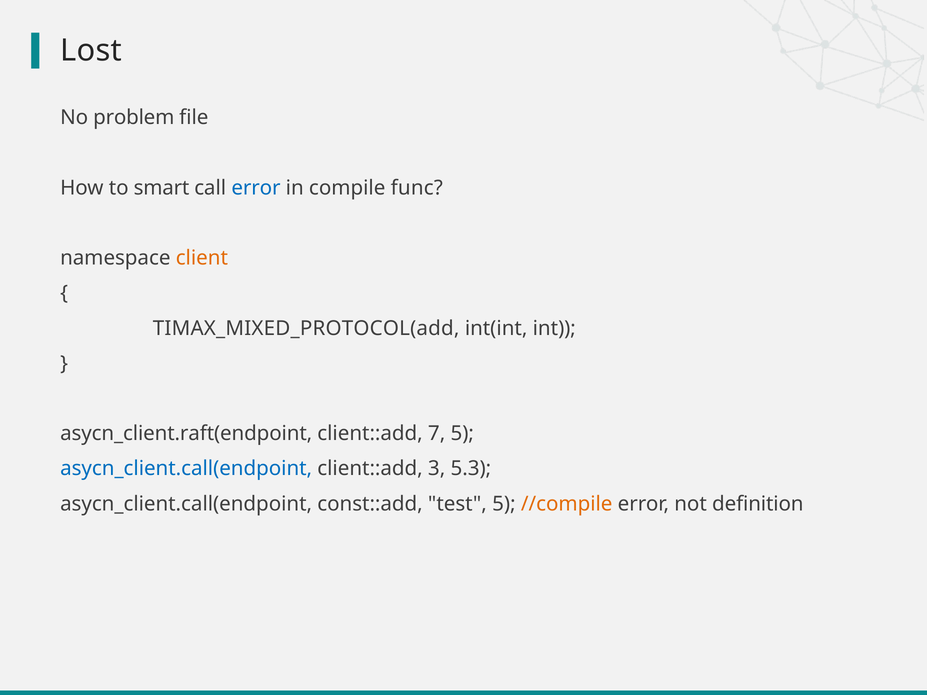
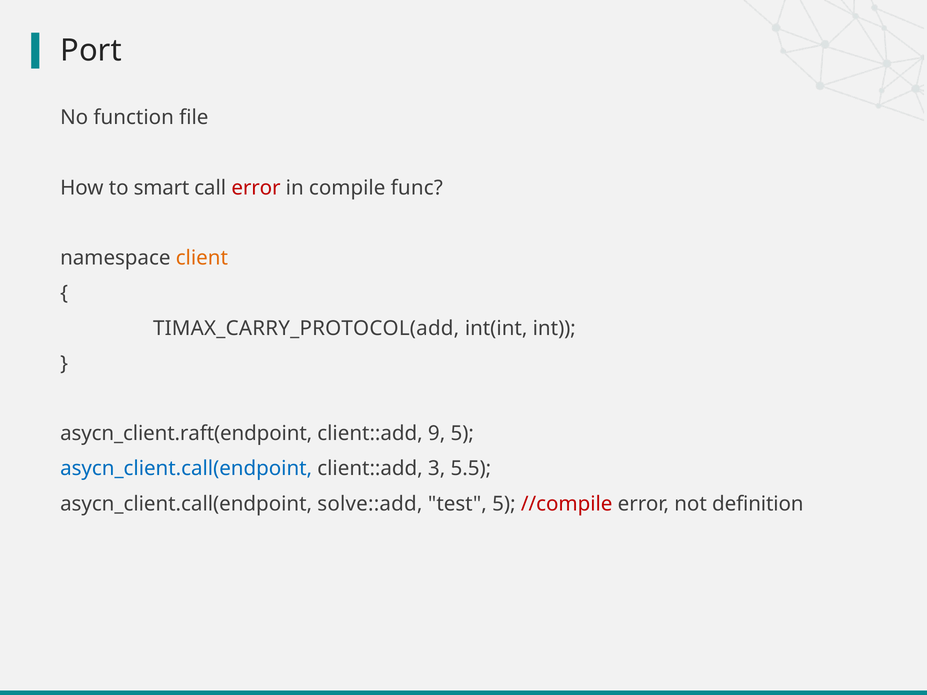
Lost: Lost -> Port
problem: problem -> function
error at (256, 188) colour: blue -> red
TIMAX_MIXED_PROTOCOL(add: TIMAX_MIXED_PROTOCOL(add -> TIMAX_CARRY_PROTOCOL(add
7: 7 -> 9
5.3: 5.3 -> 5.5
const::add: const::add -> solve::add
//compile colour: orange -> red
